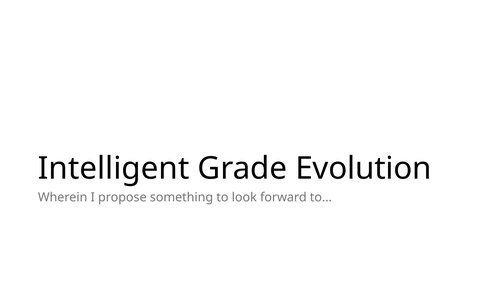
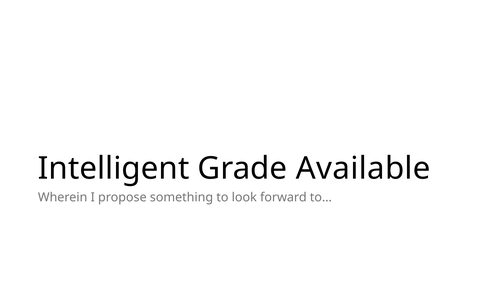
Evolution: Evolution -> Available
